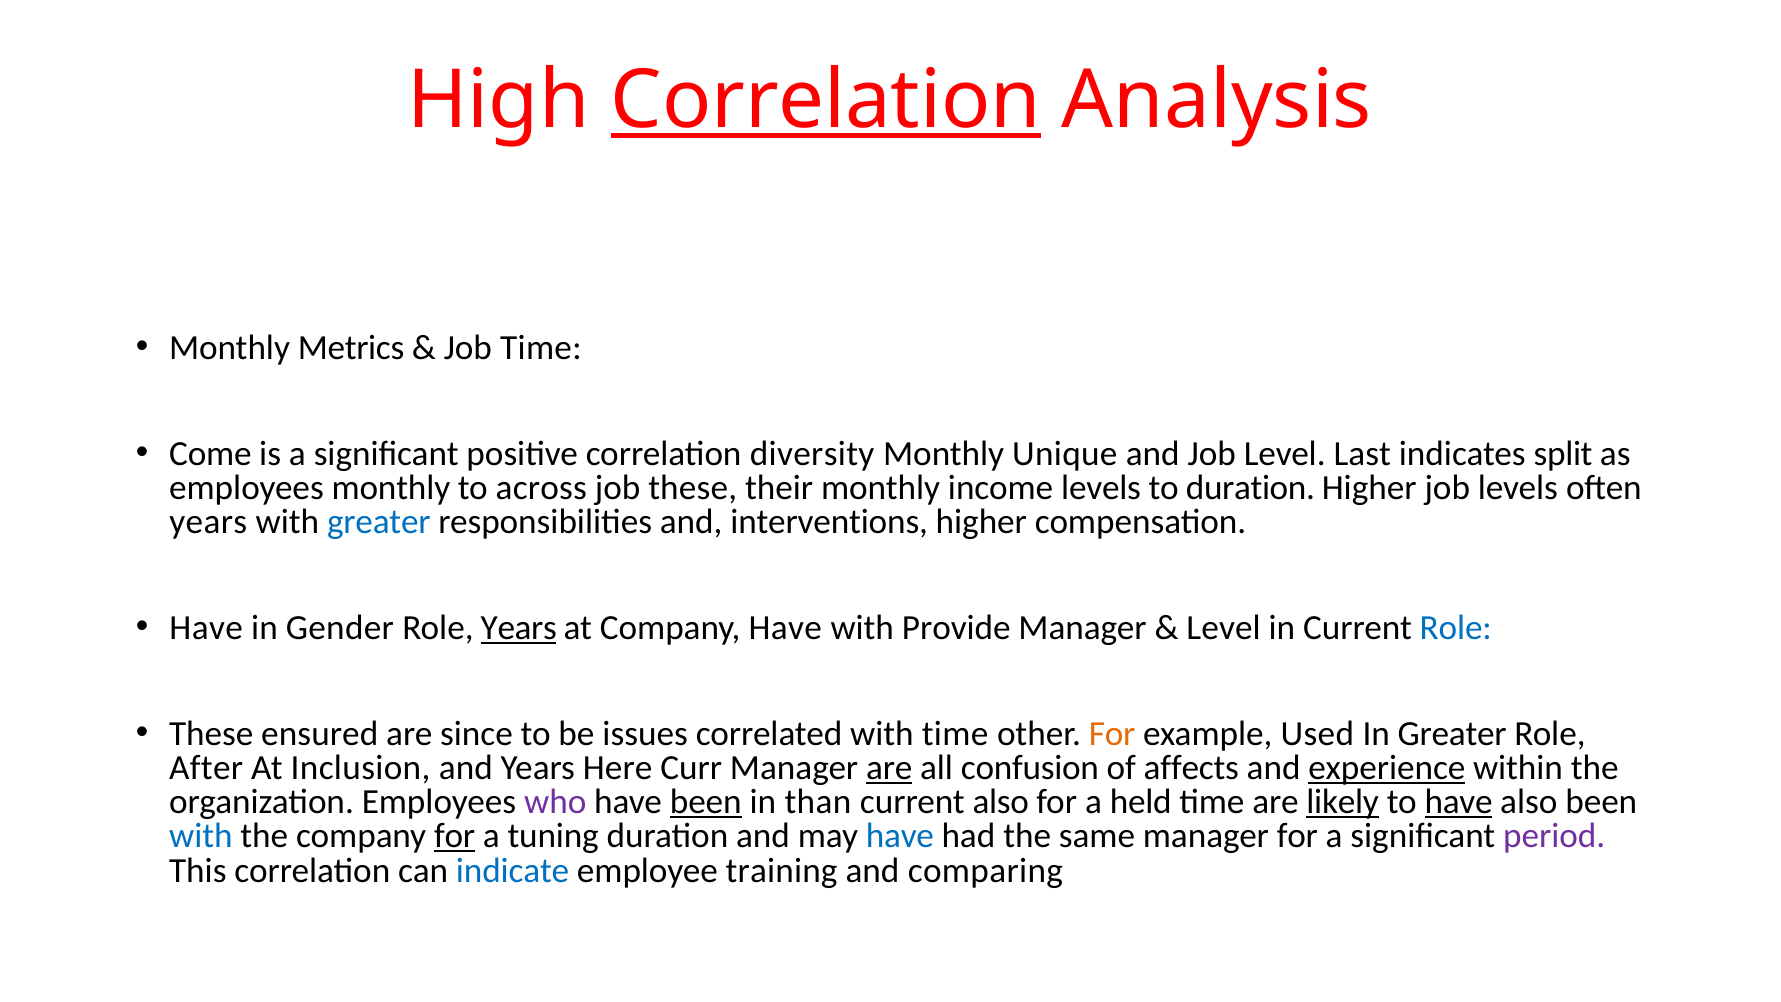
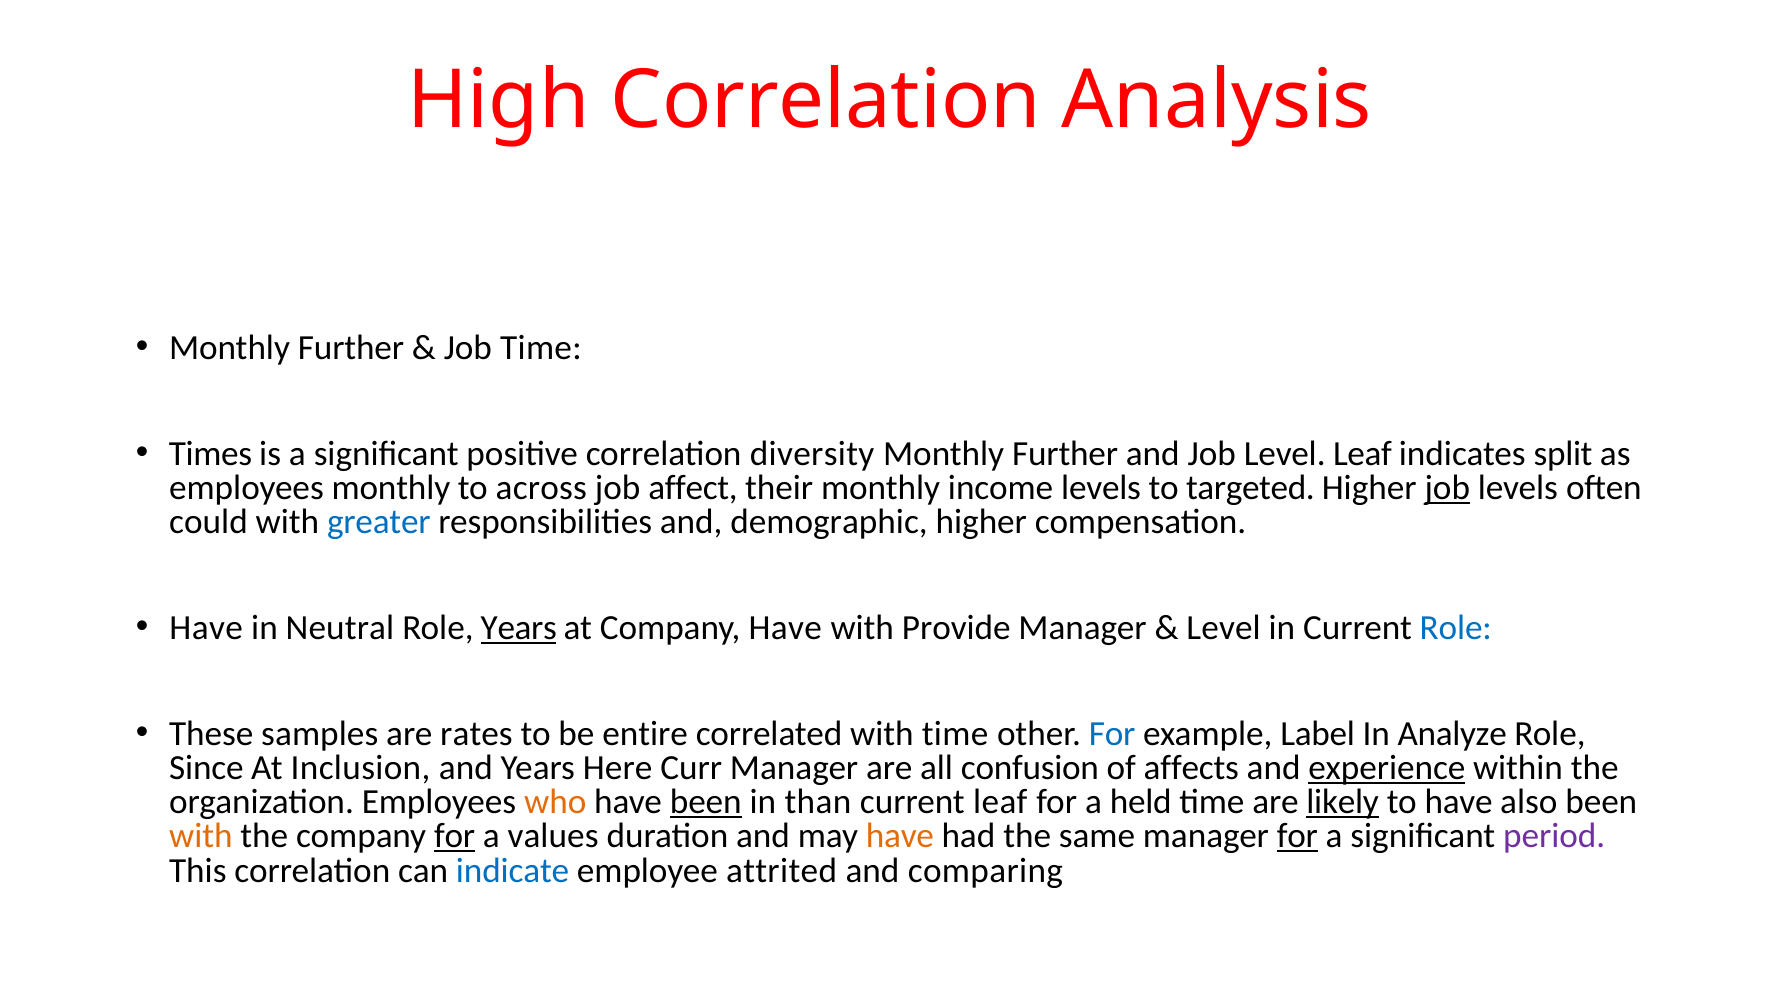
Correlation at (826, 101) underline: present -> none
Metrics at (351, 348): Metrics -> Further
Come: Come -> Times
Unique at (1065, 454): Unique -> Further
Level Last: Last -> Leaf
job these: these -> affect
to duration: duration -> targeted
job at (1447, 488) underline: none -> present
years at (208, 522): years -> could
interventions: interventions -> demographic
Gender: Gender -> Neutral
ensured: ensured -> samples
since: since -> rates
issues: issues -> entire
For at (1112, 733) colour: orange -> blue
Used: Used -> Label
In Greater: Greater -> Analyze
After: After -> Since
are at (889, 768) underline: present -> none
who colour: purple -> orange
current also: also -> leaf
have at (1459, 802) underline: present -> none
with at (201, 836) colour: blue -> orange
tuning: tuning -> values
have at (900, 836) colour: blue -> orange
for at (1297, 836) underline: none -> present
training: training -> attrited
